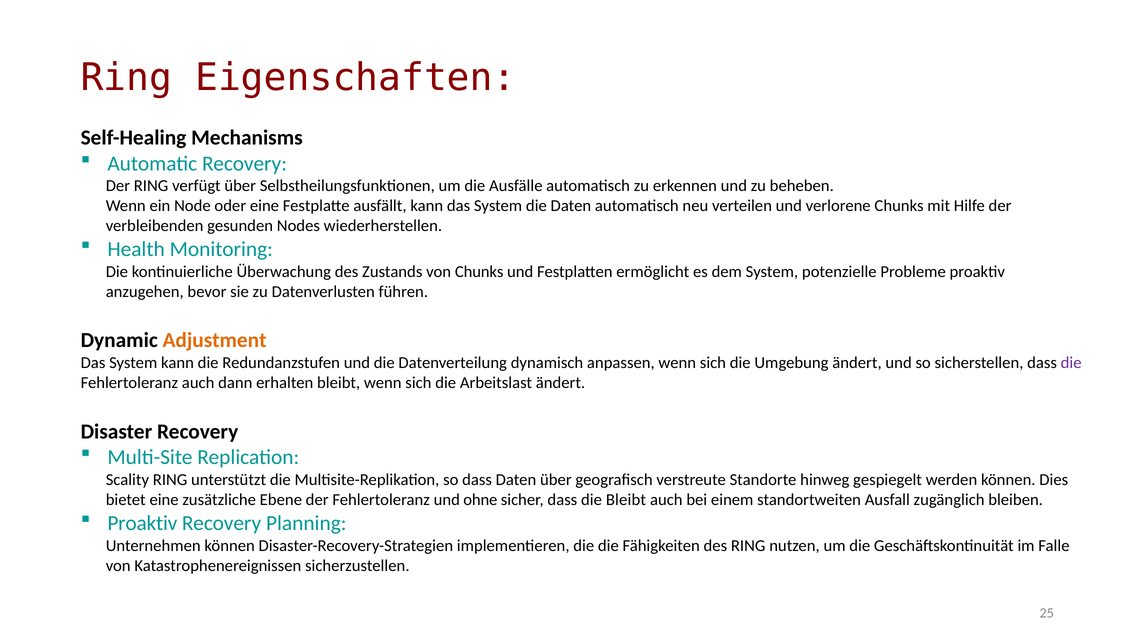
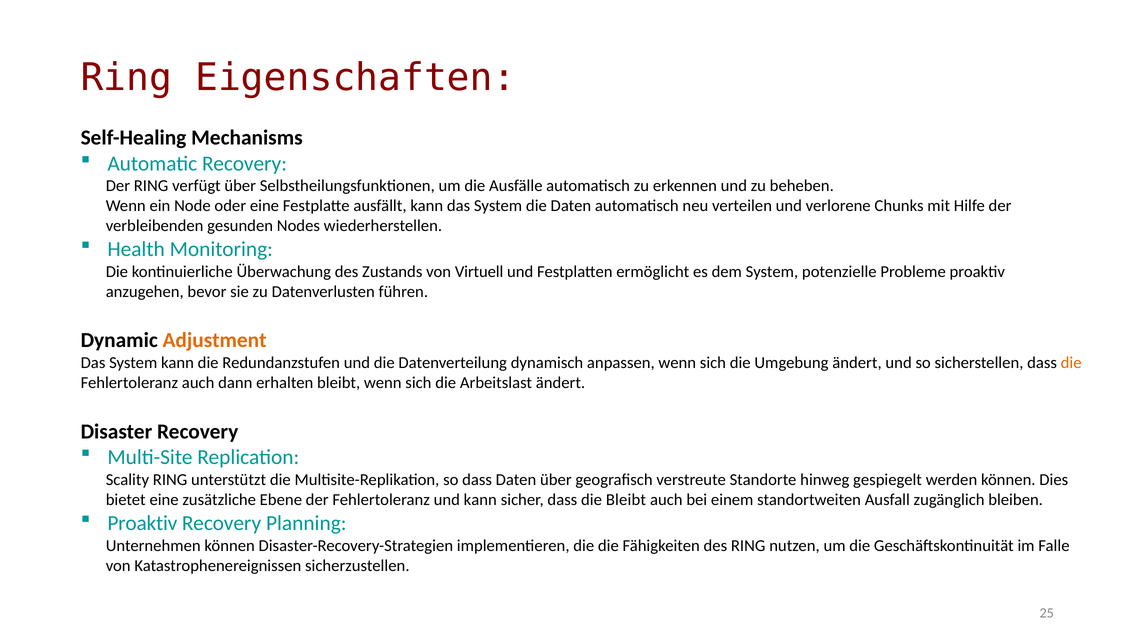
von Chunks: Chunks -> Virtuell
die at (1071, 363) colour: purple -> orange
und ohne: ohne -> kann
